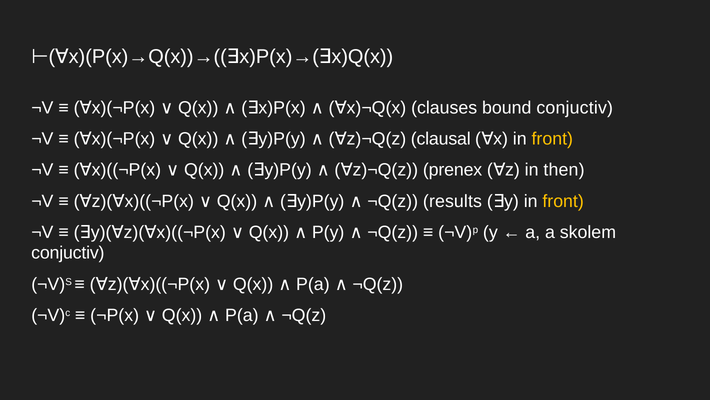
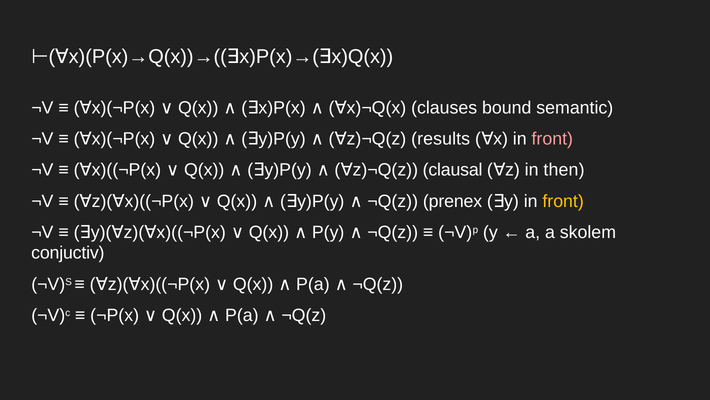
bound conjuctiv: conjuctiv -> semantic
clausal: clausal -> results
front at (552, 139) colour: yellow -> pink
prenex: prenex -> clausal
results: results -> prenex
